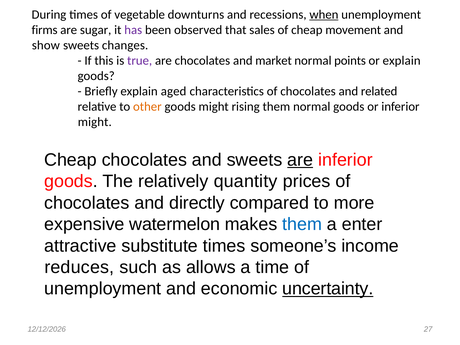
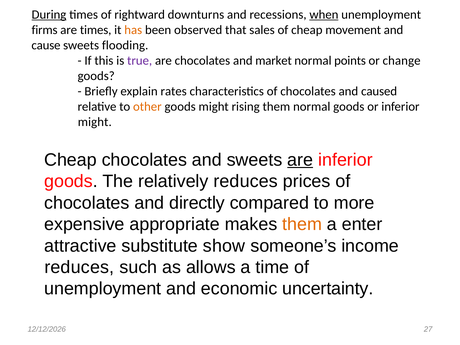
During underline: none -> present
vegetable: vegetable -> rightward
are sugar: sugar -> times
has colour: purple -> orange
show: show -> cause
changes: changes -> flooding
or explain: explain -> change
aged: aged -> rates
related: related -> caused
relatively quantity: quantity -> reduces
watermelon: watermelon -> appropriate
them at (302, 224) colour: blue -> orange
substitute times: times -> show
uncertainty underline: present -> none
